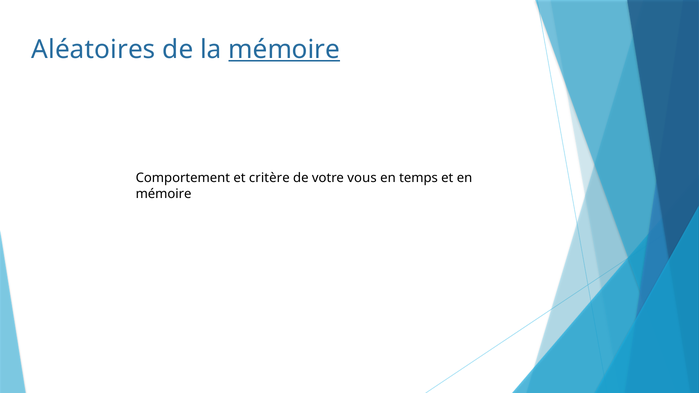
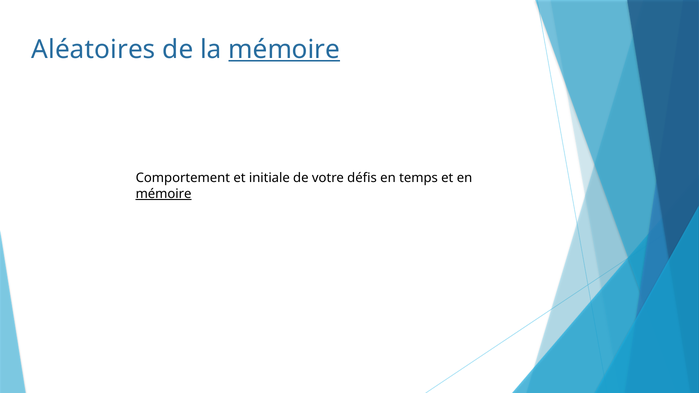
critère: critère -> initiale
vous: vous -> défis
mémoire at (164, 194) underline: none -> present
